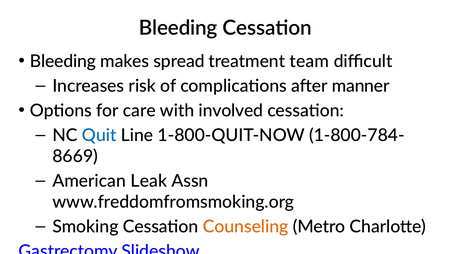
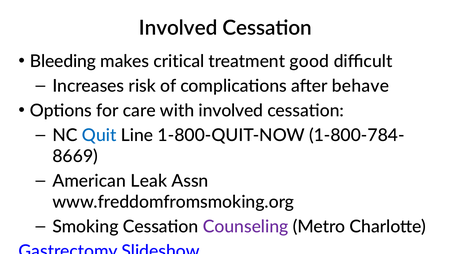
Bleeding at (178, 28): Bleeding -> Involved
spread: spread -> critical
team: team -> good
manner: manner -> behave
Counseling colour: orange -> purple
